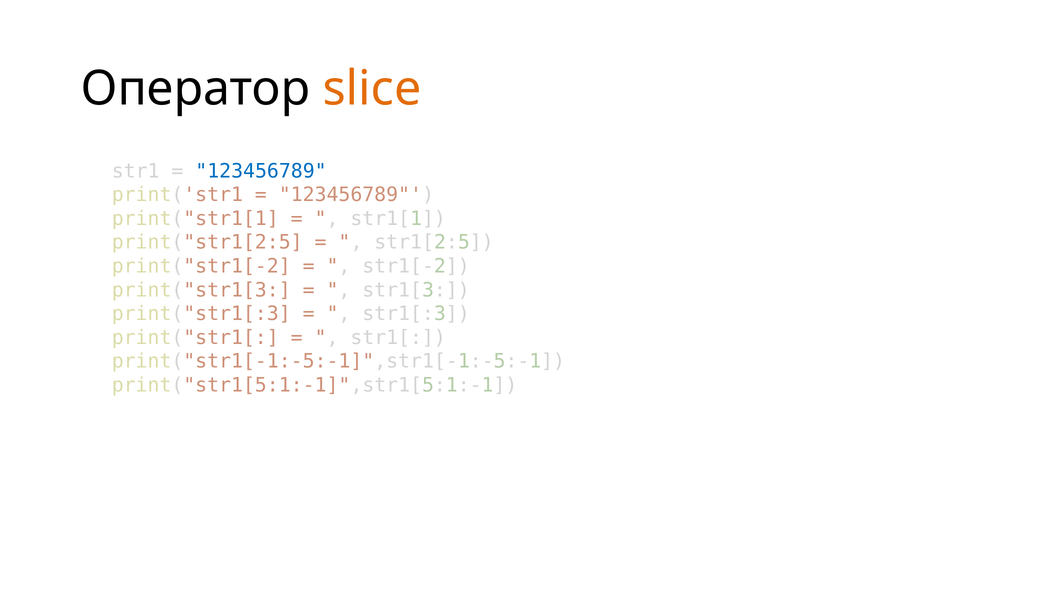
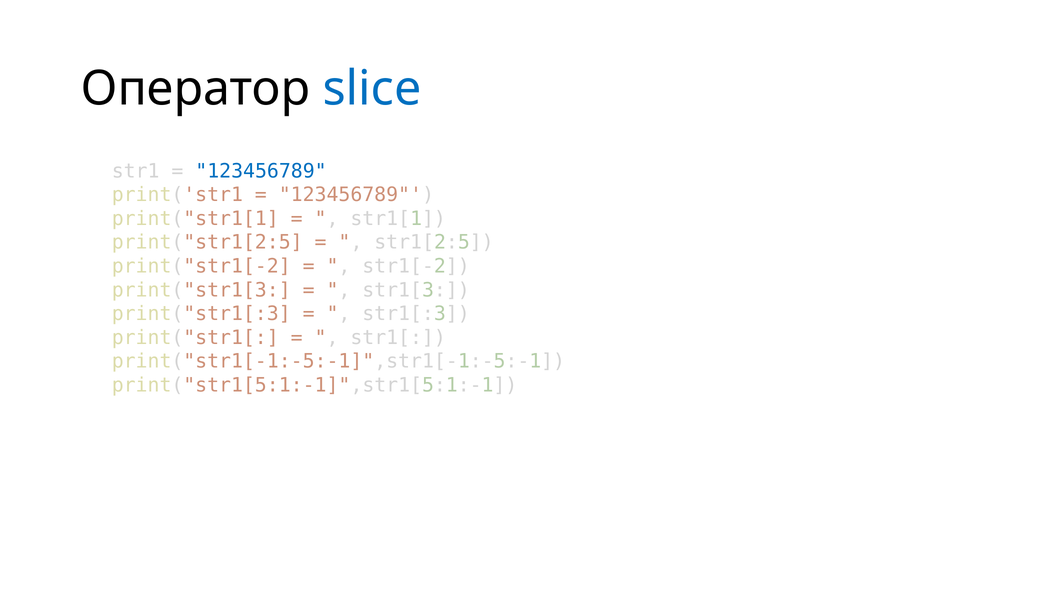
slice colour: orange -> blue
